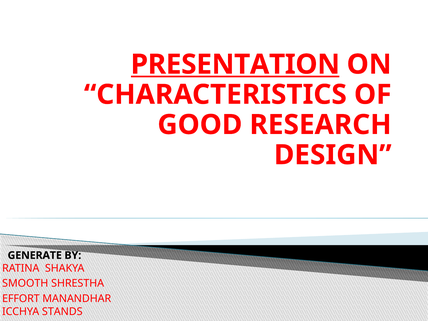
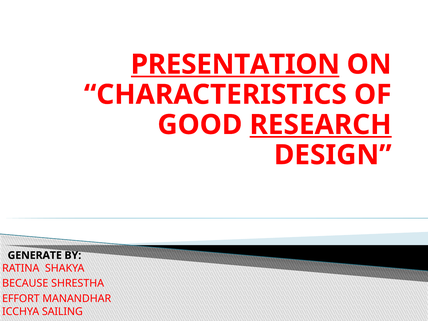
RESEARCH underline: none -> present
SMOOTH: SMOOTH -> BECAUSE
STANDS: STANDS -> SAILING
